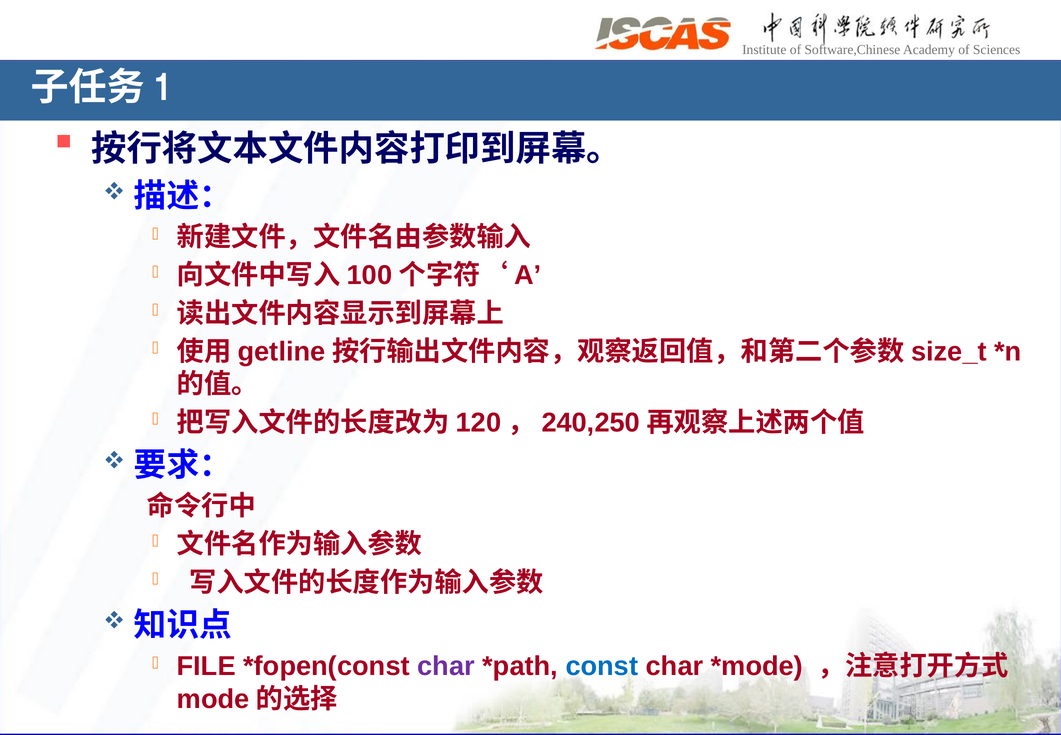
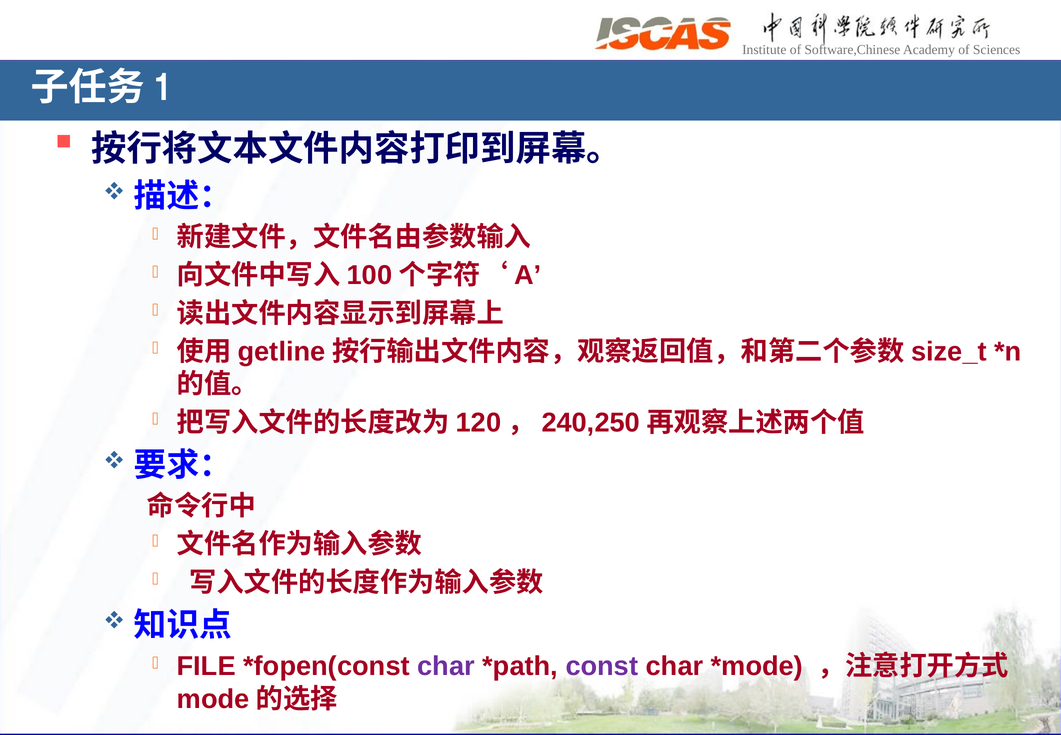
const colour: blue -> purple
